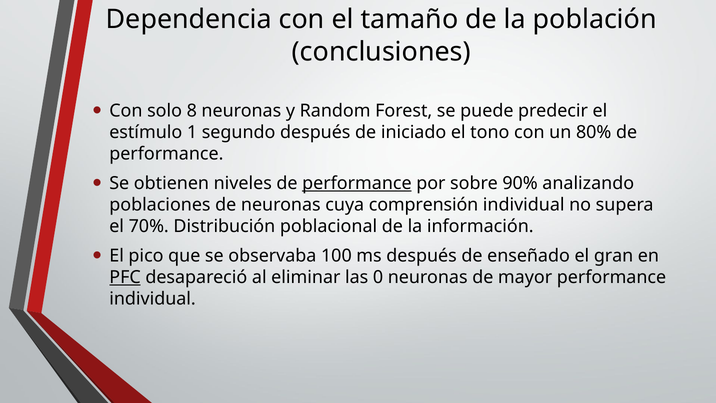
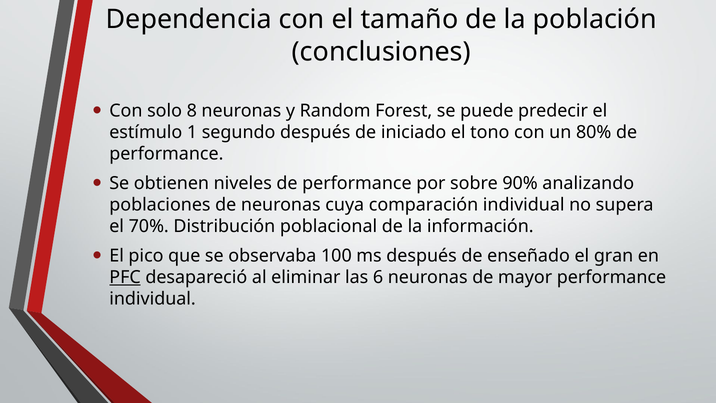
performance at (357, 183) underline: present -> none
comprensión: comprensión -> comparación
0: 0 -> 6
